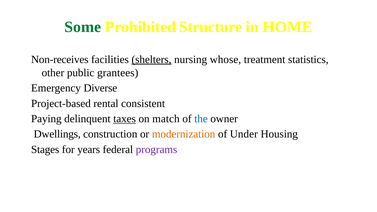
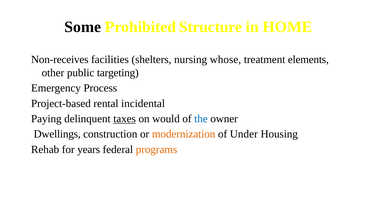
Some colour: green -> black
shelters underline: present -> none
statistics: statistics -> elements
grantees: grantees -> targeting
Diverse: Diverse -> Process
consistent: consistent -> incidental
match: match -> would
Stages: Stages -> Rehab
programs colour: purple -> orange
